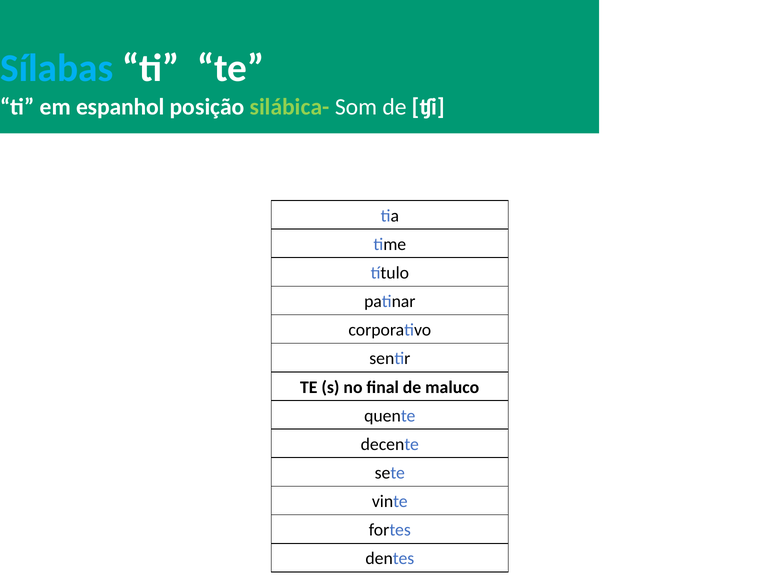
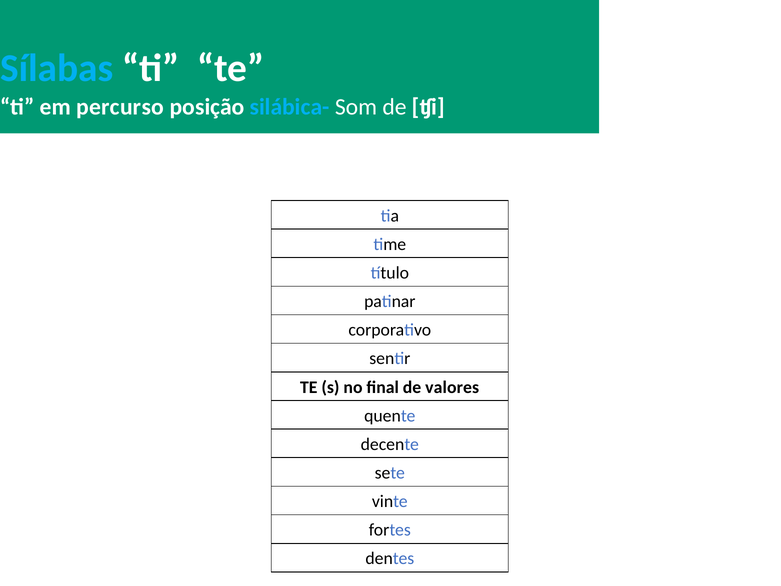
espanhol: espanhol -> percurso
silábica- colour: light green -> light blue
maluco: maluco -> valores
